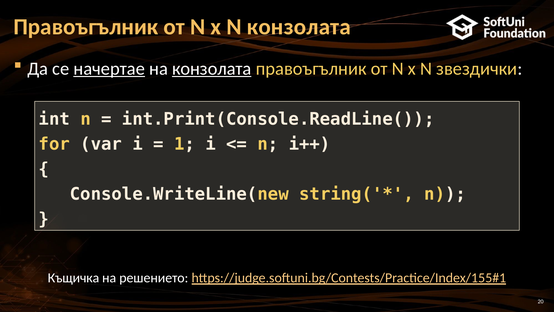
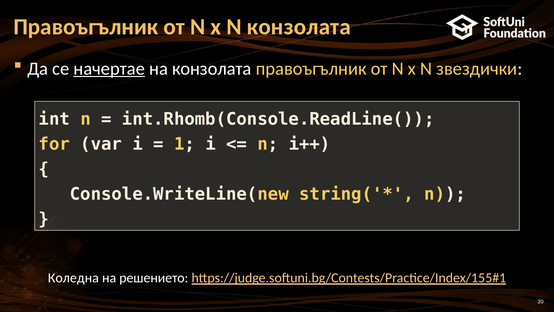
конзолата at (212, 69) underline: present -> none
int.Print(Console.ReadLine(: int.Print(Console.ReadLine( -> int.Rhomb(Console.ReadLine(
Къщичка: Къщичка -> Коледна
